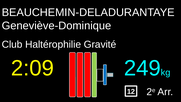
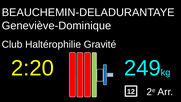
2:09: 2:09 -> 2:20
